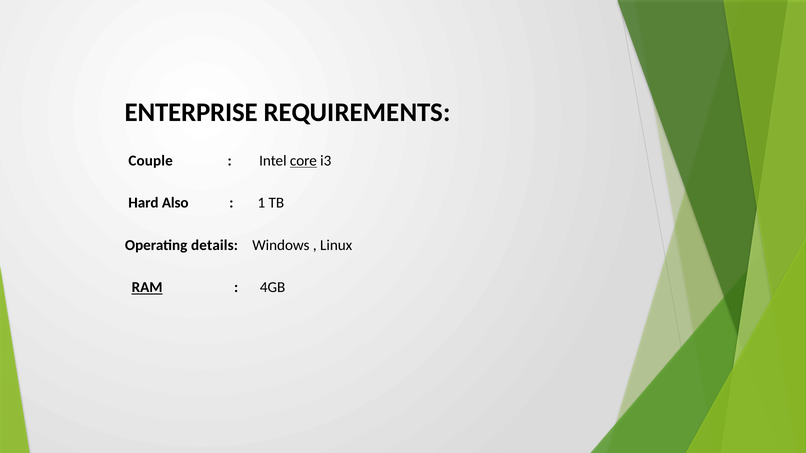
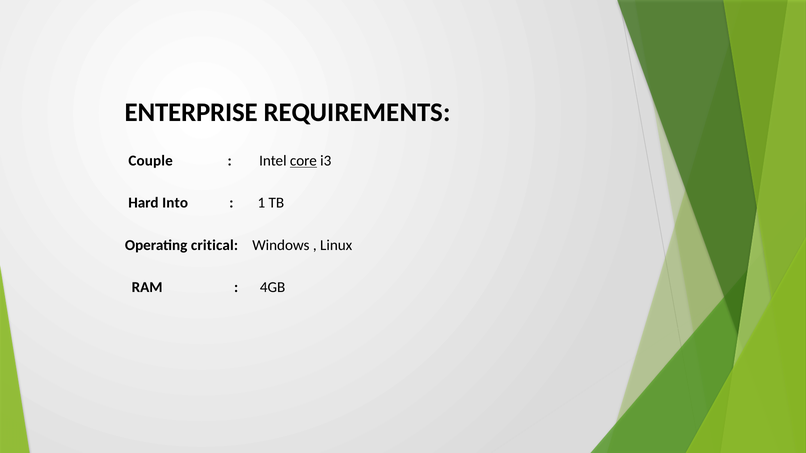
Also: Also -> Into
details: details -> critical
RAM underline: present -> none
